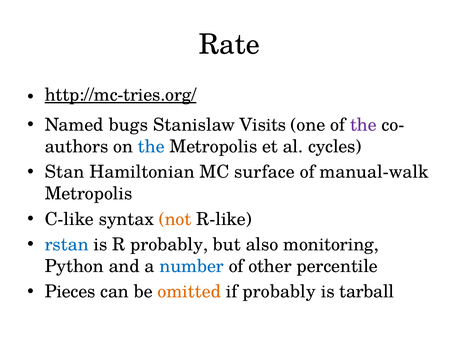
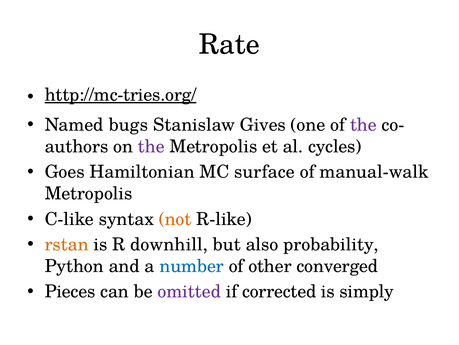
Visits: Visits -> Gives
the at (151, 146) colour: blue -> purple
Stan: Stan -> Goes
rstan colour: blue -> orange
R probably: probably -> downhill
monitoring: monitoring -> probability
percentile: percentile -> converged
omitted colour: orange -> purple
if probably: probably -> corrected
tarball: tarball -> simply
